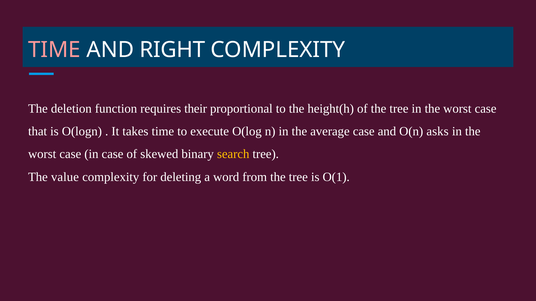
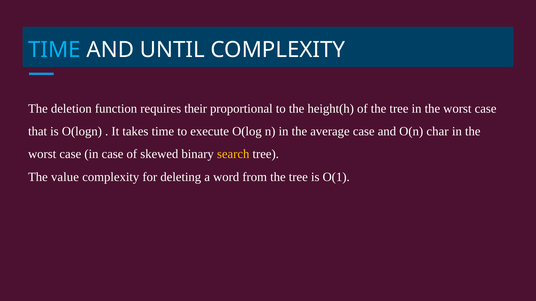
TIME at (54, 50) colour: pink -> light blue
RIGHT: RIGHT -> UNTIL
asks: asks -> char
